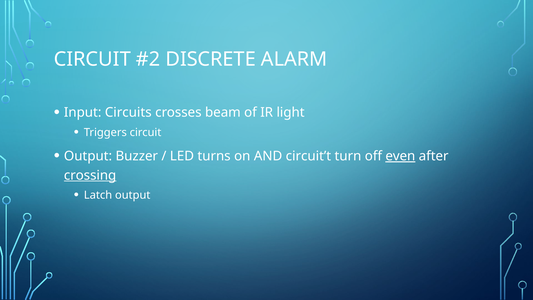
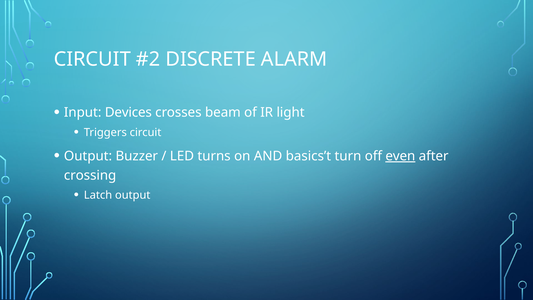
Circuits: Circuits -> Devices
circuit’t: circuit’t -> basics’t
crossing underline: present -> none
